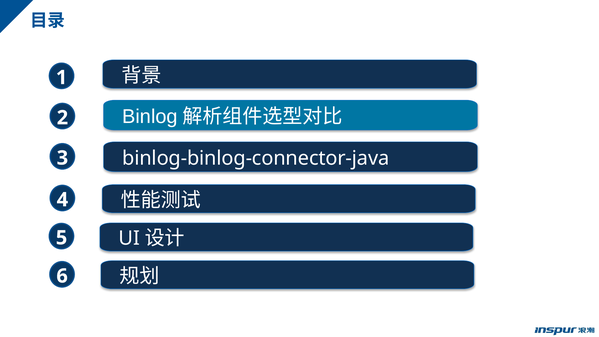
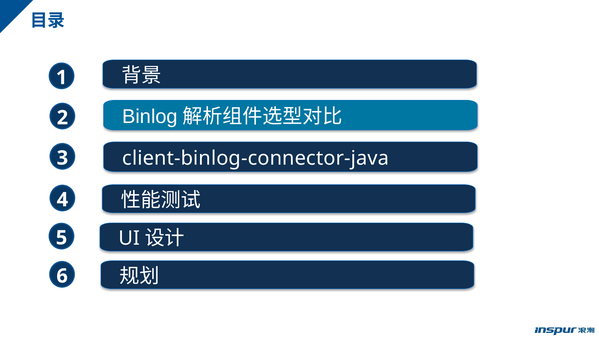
binlog-binlog-connector-java: binlog-binlog-connector-java -> client-binlog-connector-java
